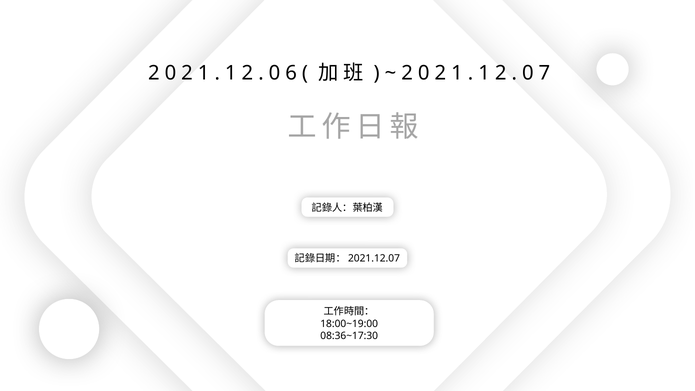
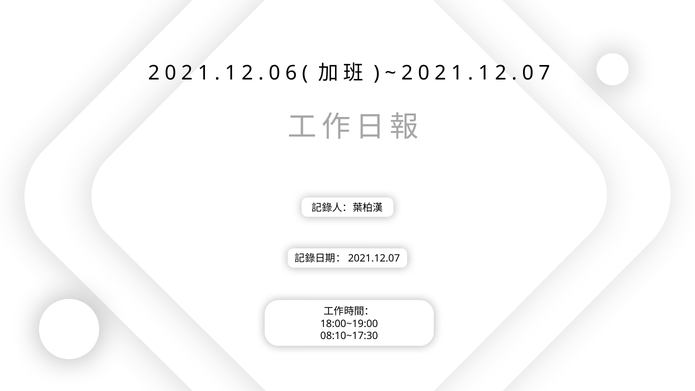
08:36~17:30: 08:36~17:30 -> 08:10~17:30
